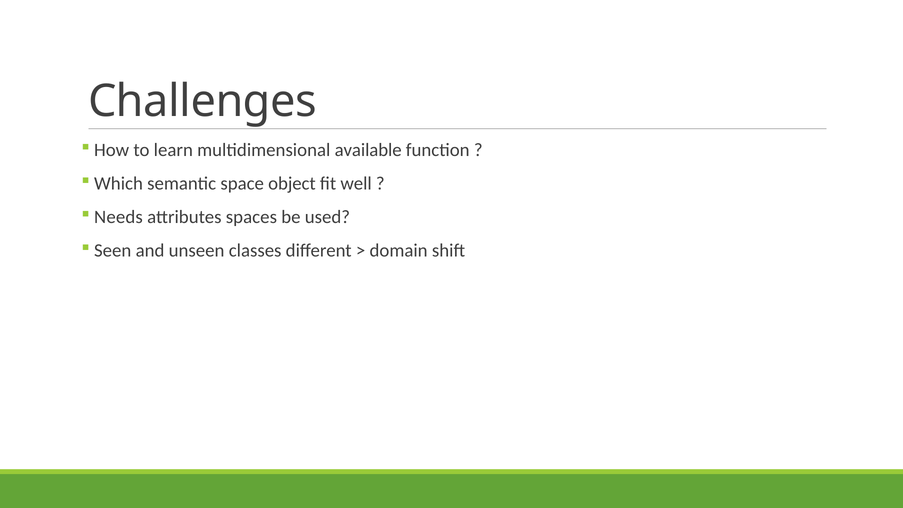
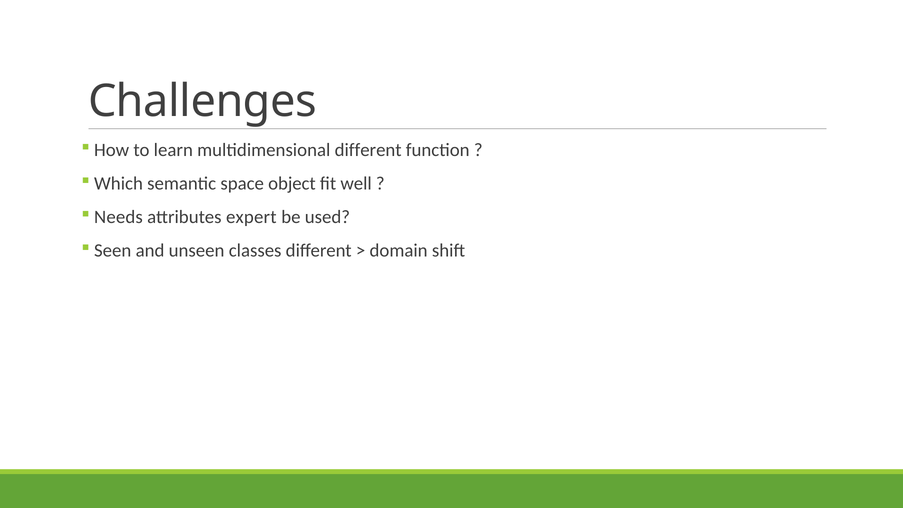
multidimensional available: available -> different
spaces: spaces -> expert
